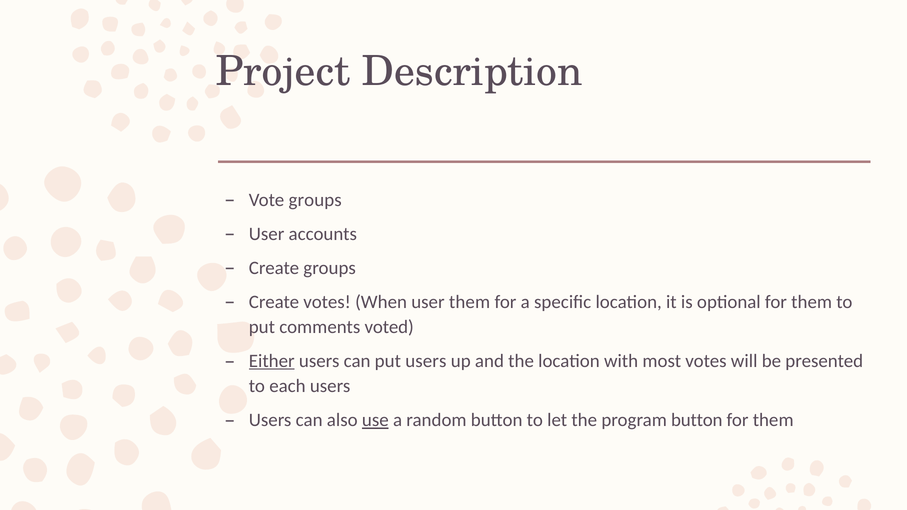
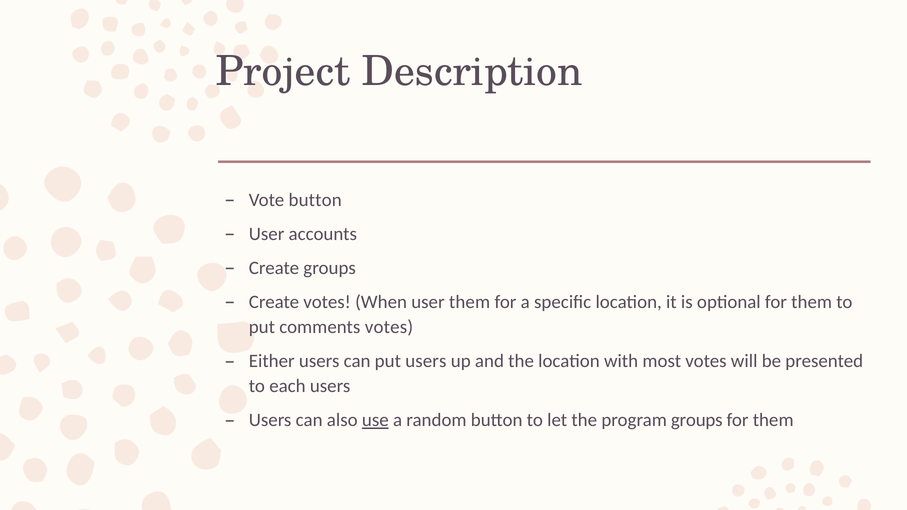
Vote groups: groups -> button
comments voted: voted -> votes
Either underline: present -> none
program button: button -> groups
